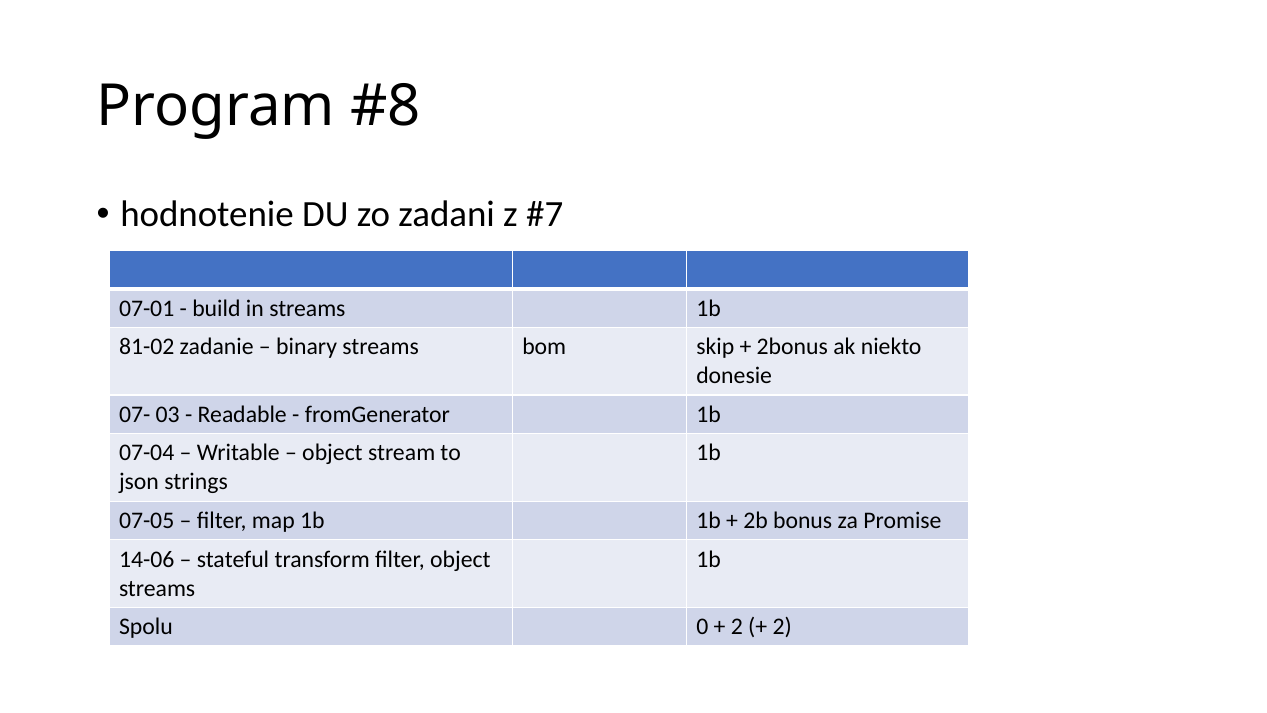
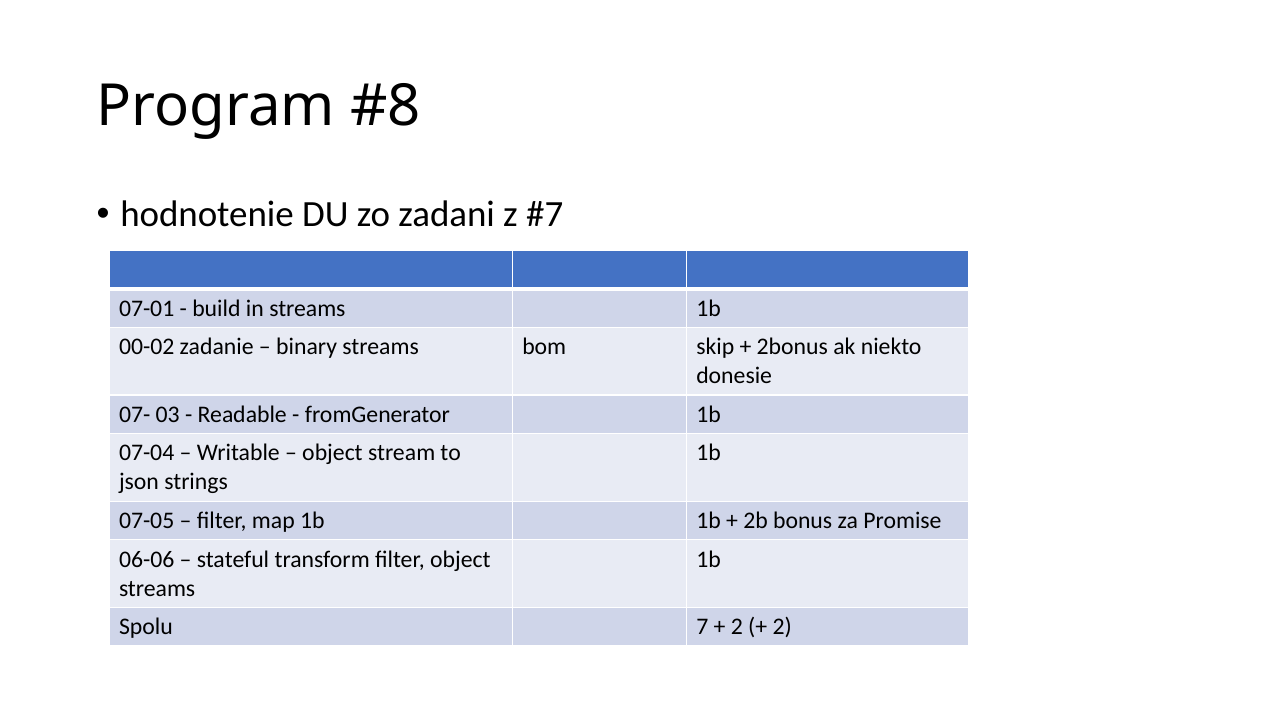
81-02: 81-02 -> 00-02
14-06: 14-06 -> 06-06
0: 0 -> 7
